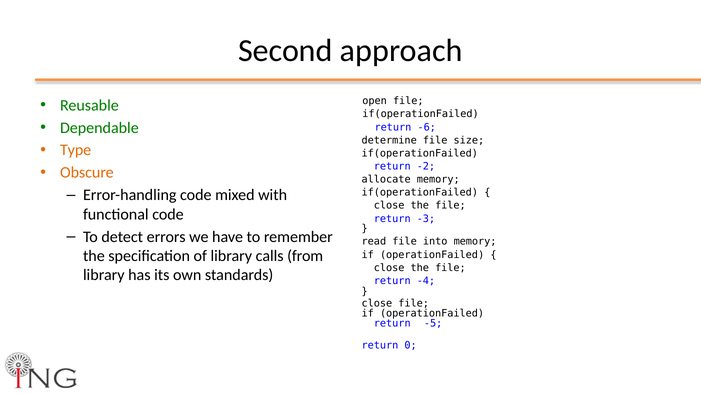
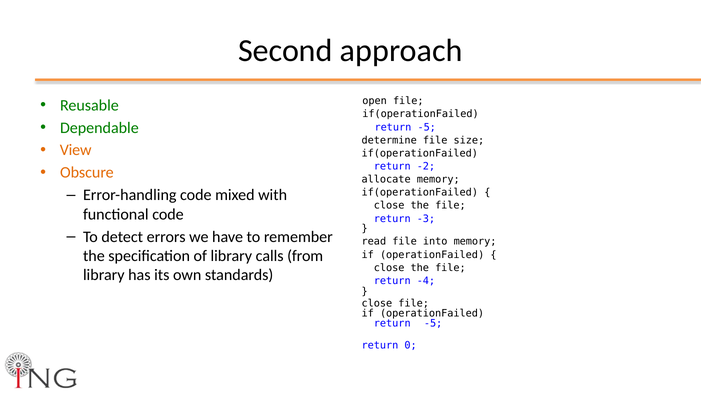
-6 at (427, 127): -6 -> -5
Type: Type -> View
